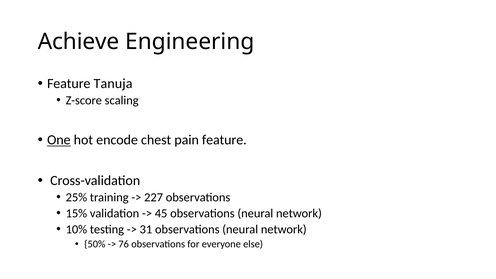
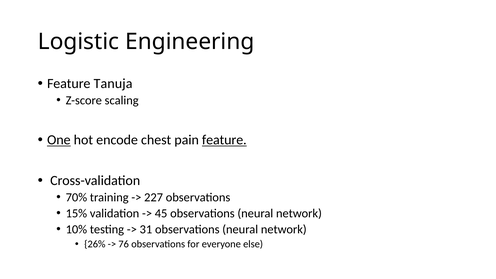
Achieve: Achieve -> Logistic
feature at (224, 140) underline: none -> present
25%: 25% -> 70%
50%: 50% -> 26%
